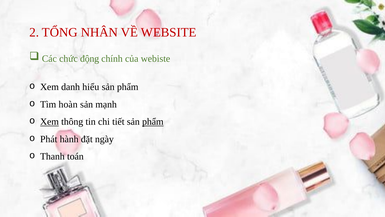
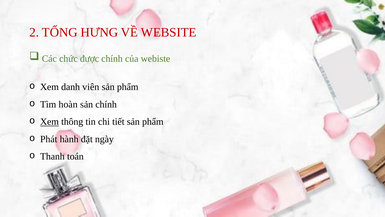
NHÂN: NHÂN -> HƯNG
động: động -> được
hiểu: hiểu -> viên
sản mạnh: mạnh -> chính
phẩm at (153, 122) underline: present -> none
